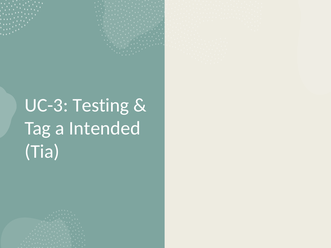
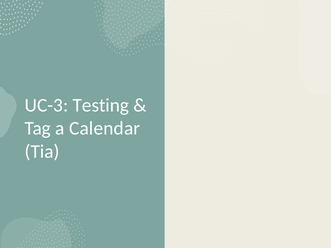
Intended: Intended -> Calendar
